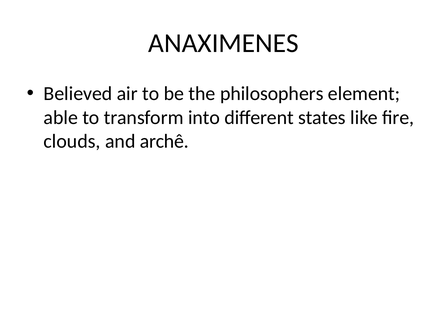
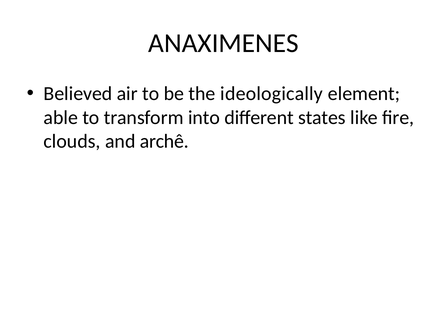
philosophers: philosophers -> ideologically
